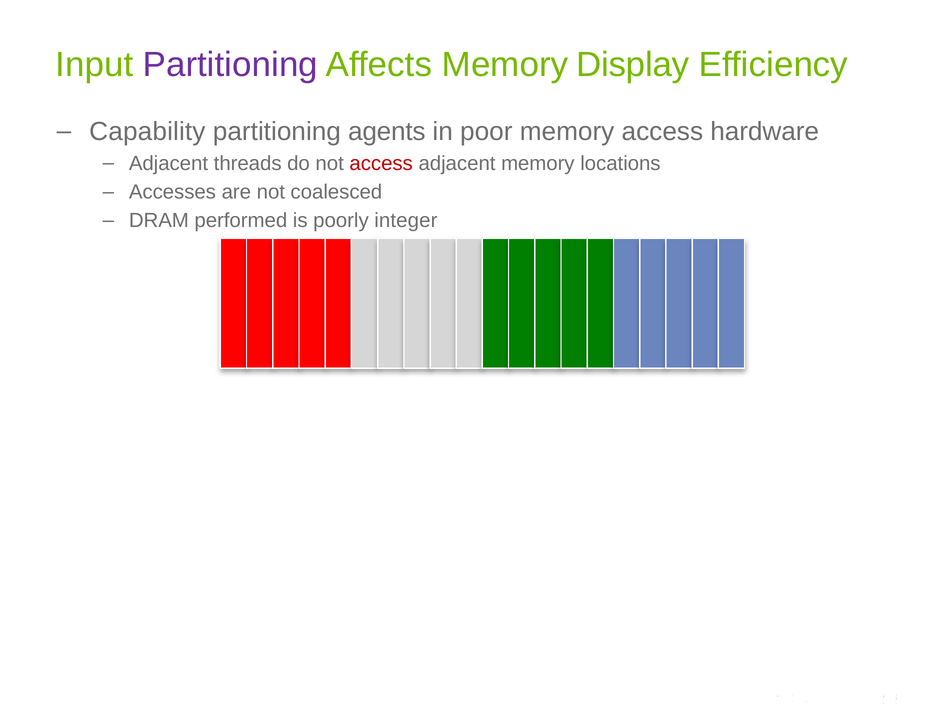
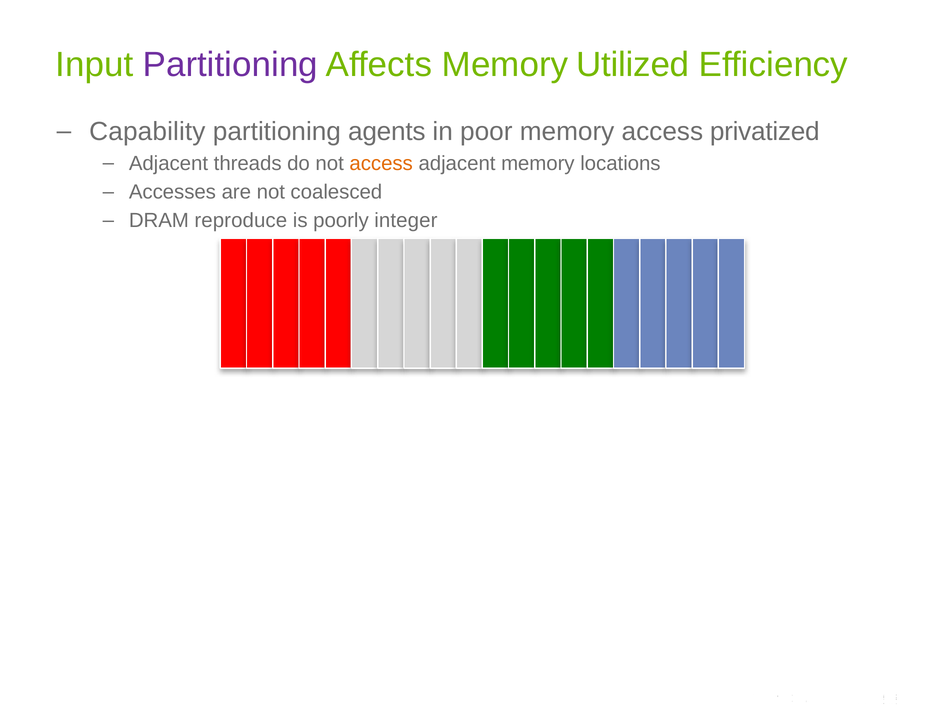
Display: Display -> Utilized
hardware: hardware -> privatized
access at (381, 163) colour: red -> orange
performed: performed -> reproduce
